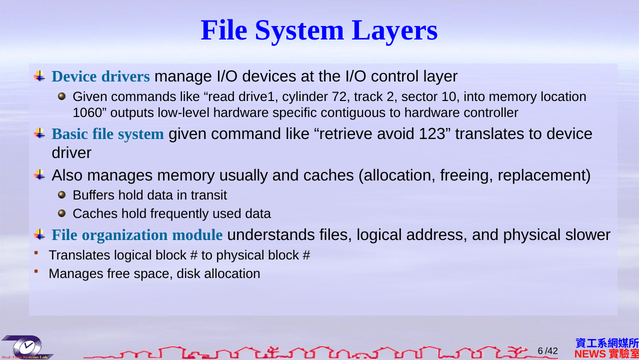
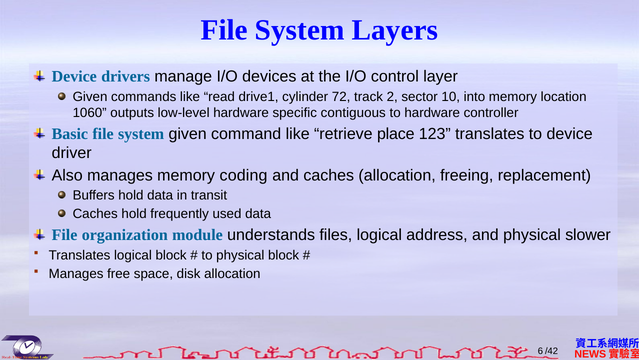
avoid: avoid -> place
usually: usually -> coding
